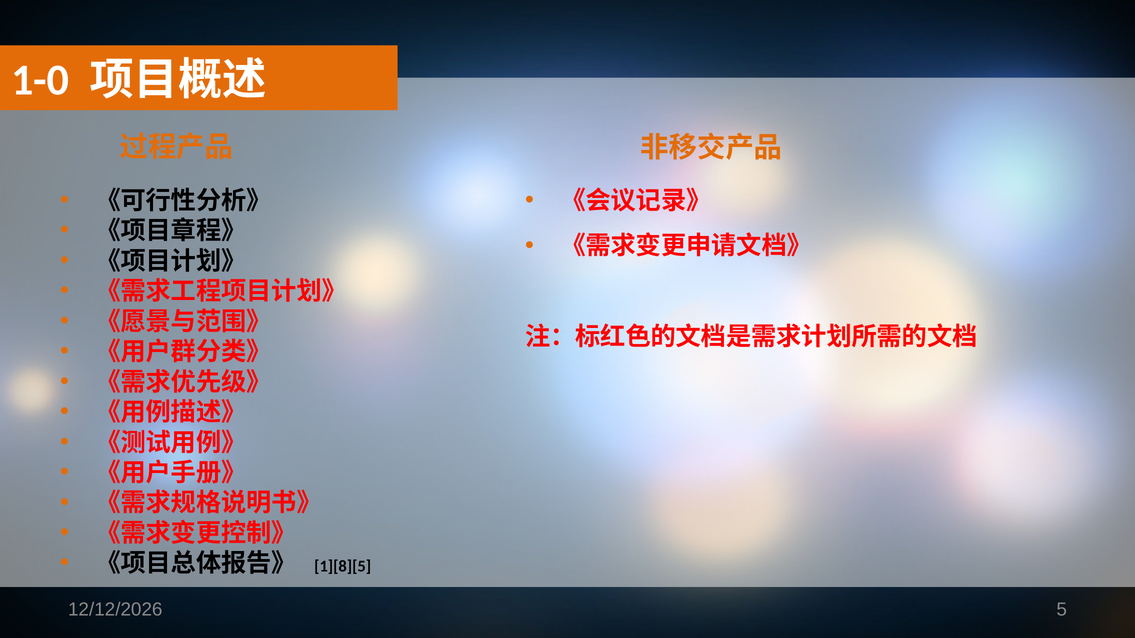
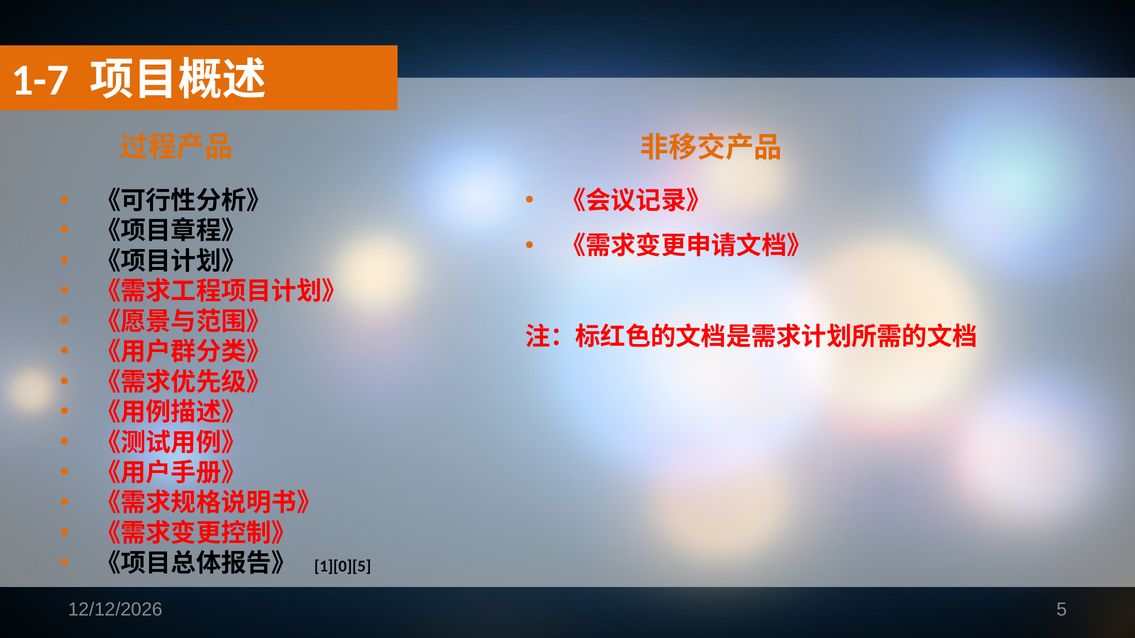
1-0: 1-0 -> 1-7
1][8][5: 1][8][5 -> 1][0][5
